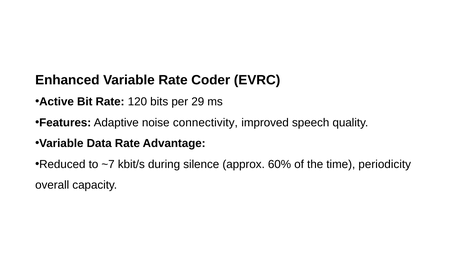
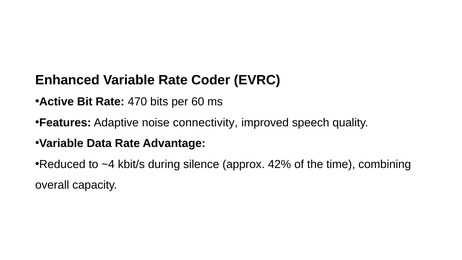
120: 120 -> 470
29: 29 -> 60
~7: ~7 -> ~4
60%: 60% -> 42%
periodicity: periodicity -> combining
